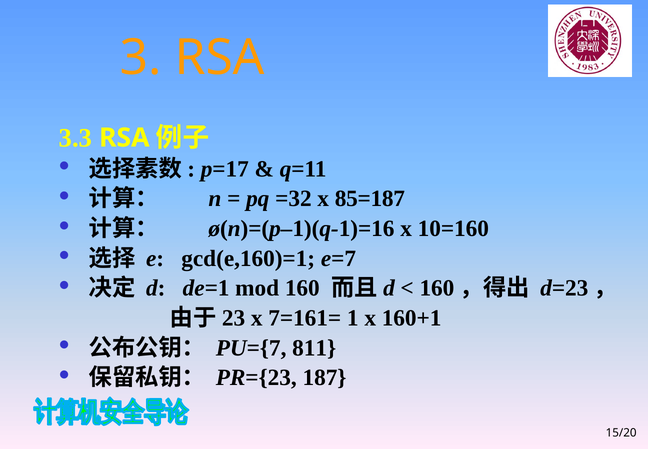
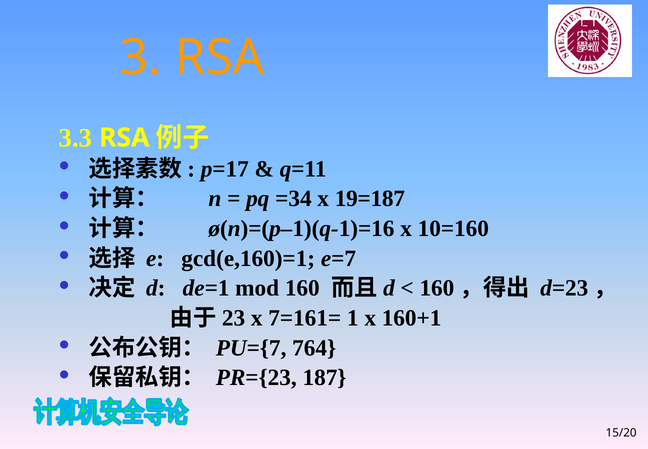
=32: =32 -> =34
85=187: 85=187 -> 19=187
811: 811 -> 764
